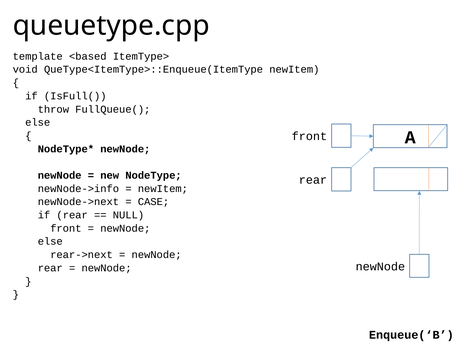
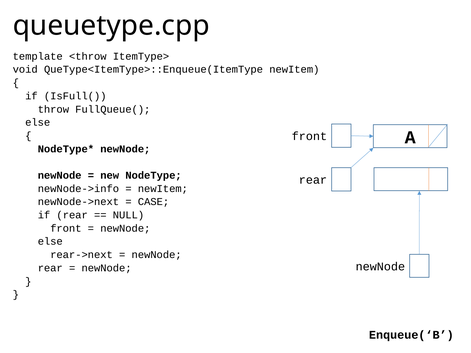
<based: <based -> <throw
